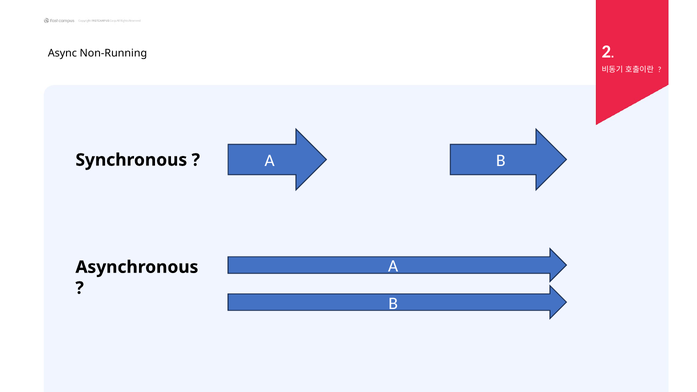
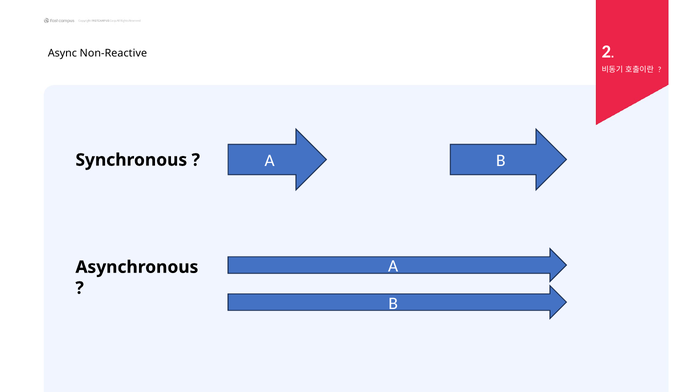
Non-Running: Non-Running -> Non-Reactive
